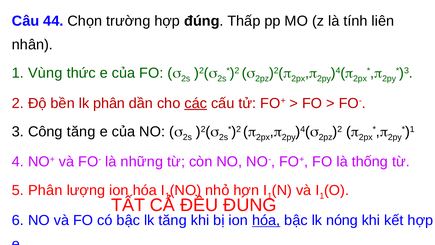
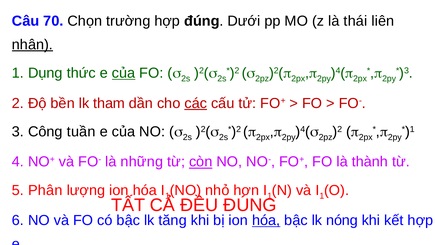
44: 44 -> 70
Thấp: Thấp -> Dưới
tính: tính -> thái
nhân underline: none -> present
Vùng: Vùng -> Dụng
của at (124, 73) underline: none -> present
lk phân: phân -> tham
Công tăng: tăng -> tuần
còn underline: none -> present
thống: thống -> thành
